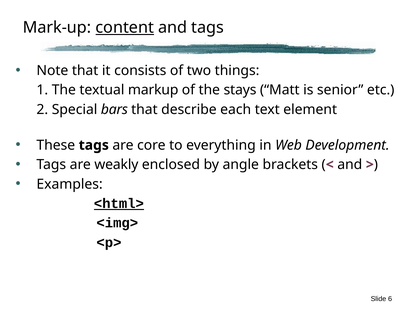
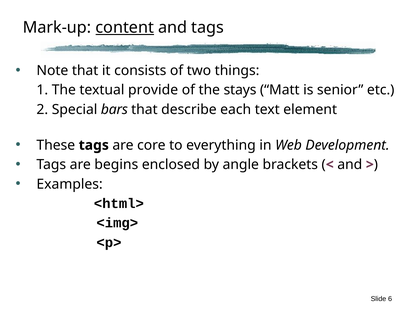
markup: markup -> provide
weakly: weakly -> begins
<html> underline: present -> none
